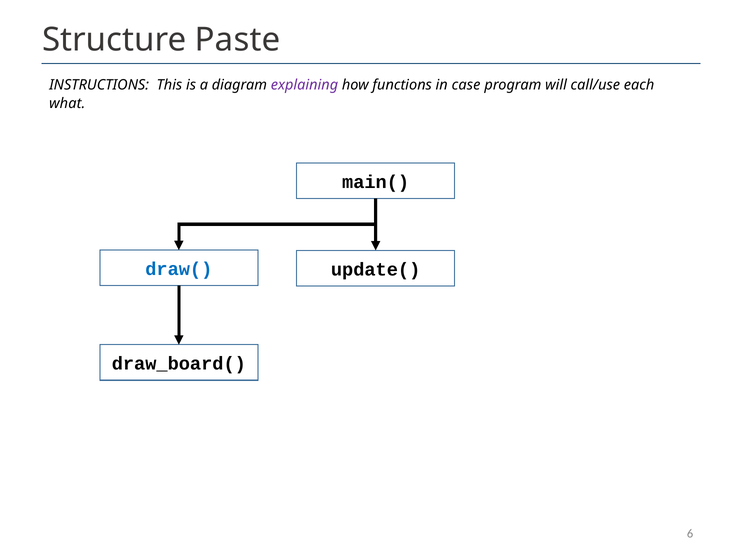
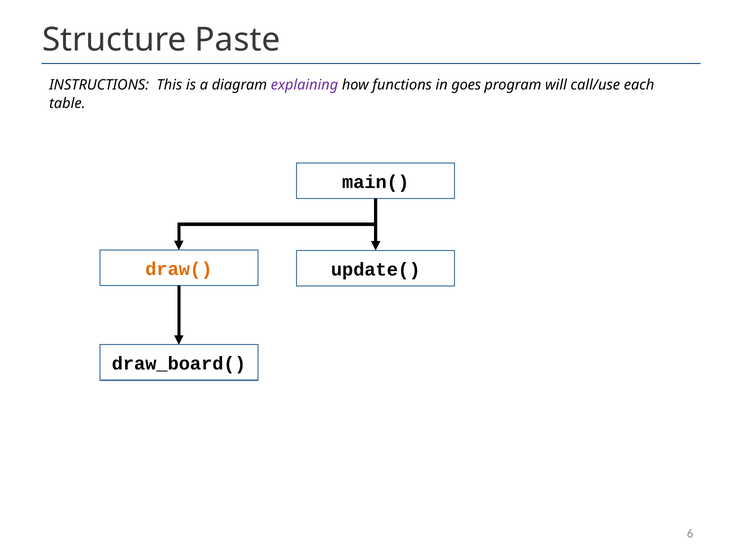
case: case -> goes
what: what -> table
draw( colour: blue -> orange
